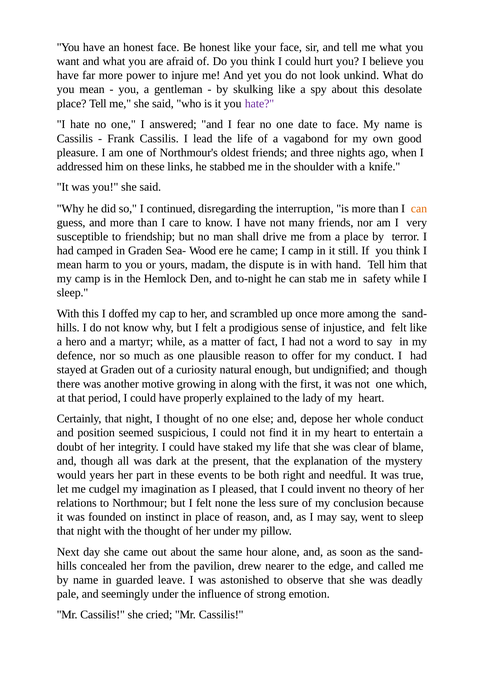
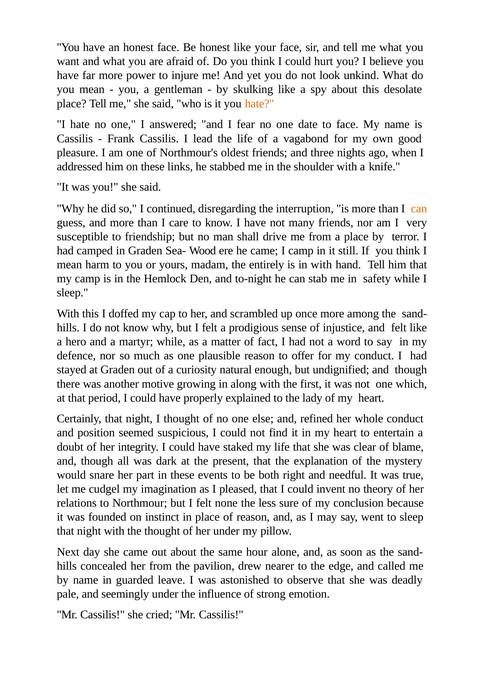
hate at (259, 104) colour: purple -> orange
dispute: dispute -> entirely
depose: depose -> refined
years: years -> snare
